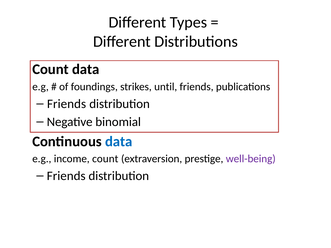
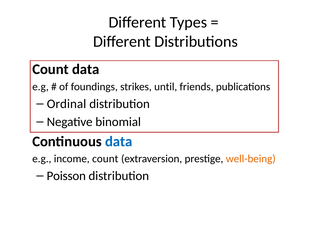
Friends at (67, 104): Friends -> Ordinal
well-being colour: purple -> orange
Friends at (66, 176): Friends -> Poisson
